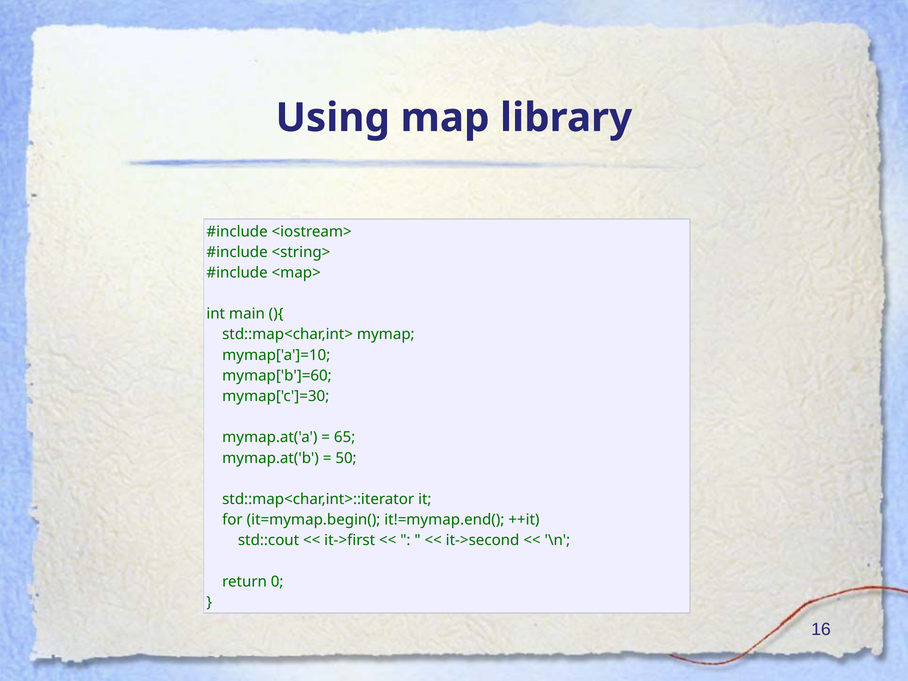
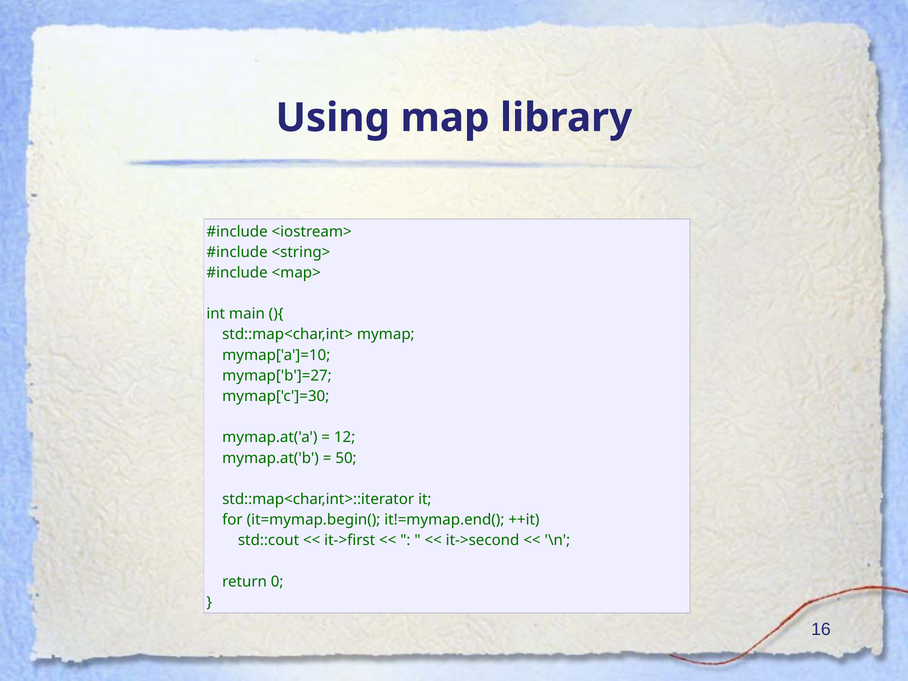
mymap['b']=60: mymap['b']=60 -> mymap['b']=27
65: 65 -> 12
